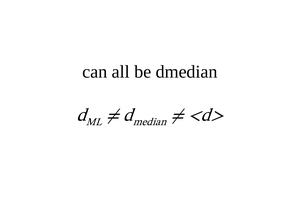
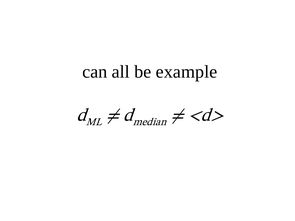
be dmedian: dmedian -> example
